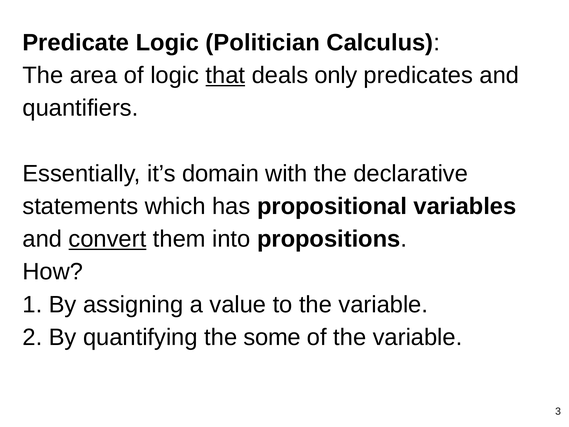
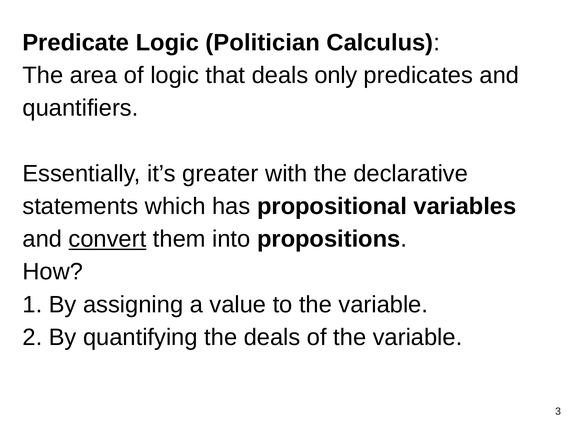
that underline: present -> none
domain: domain -> greater
the some: some -> deals
